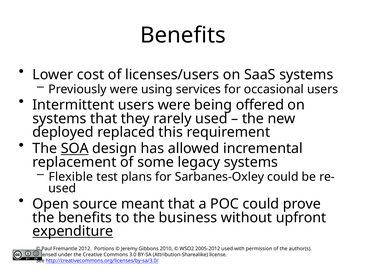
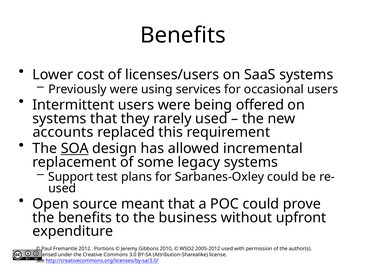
deployed: deployed -> accounts
Flexible: Flexible -> Support
expenditure underline: present -> none
